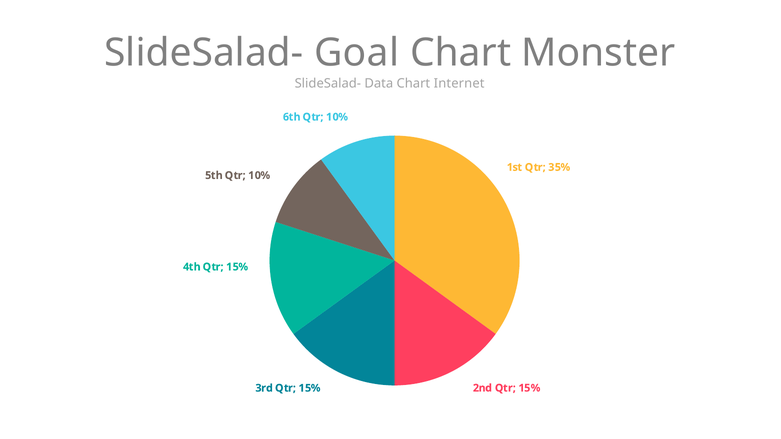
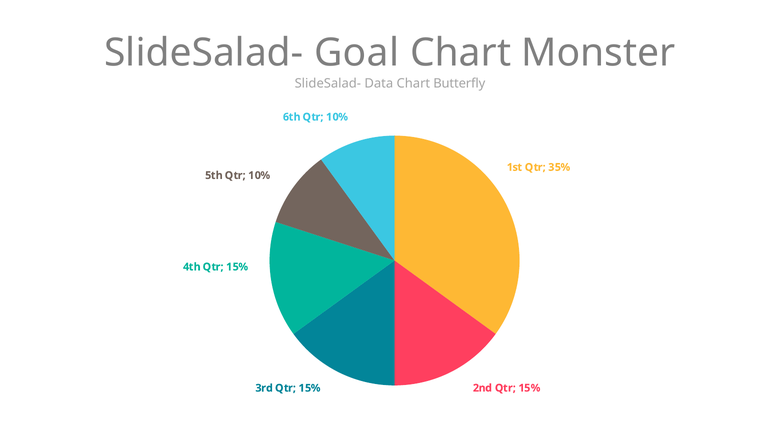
Internet: Internet -> Butterfly
